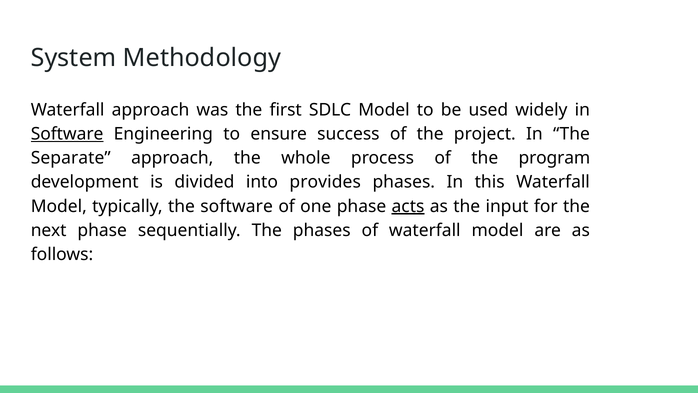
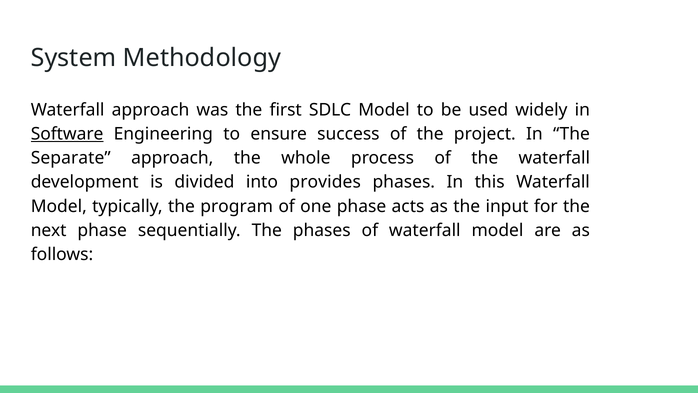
the program: program -> waterfall
the software: software -> program
acts underline: present -> none
